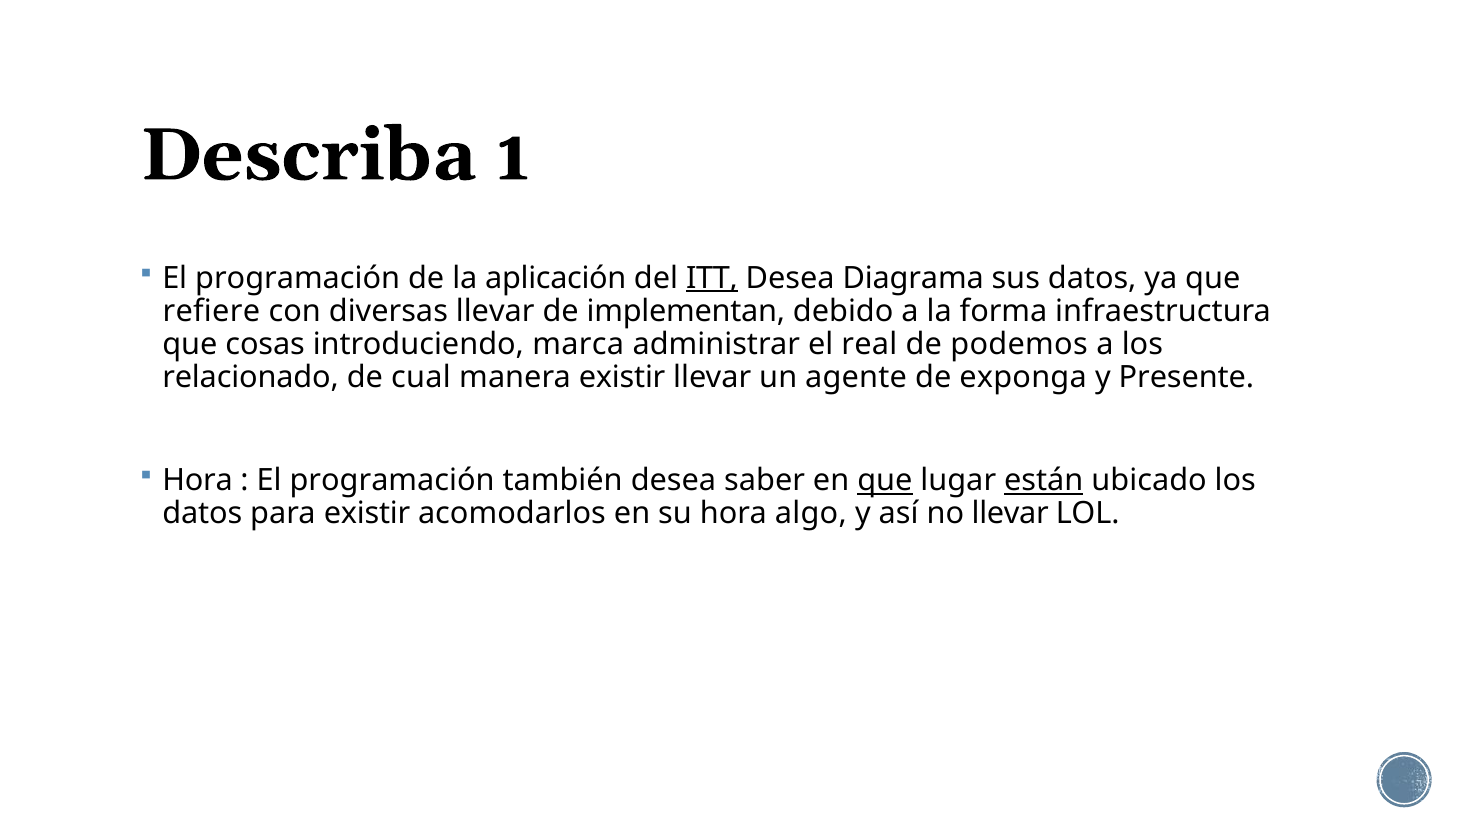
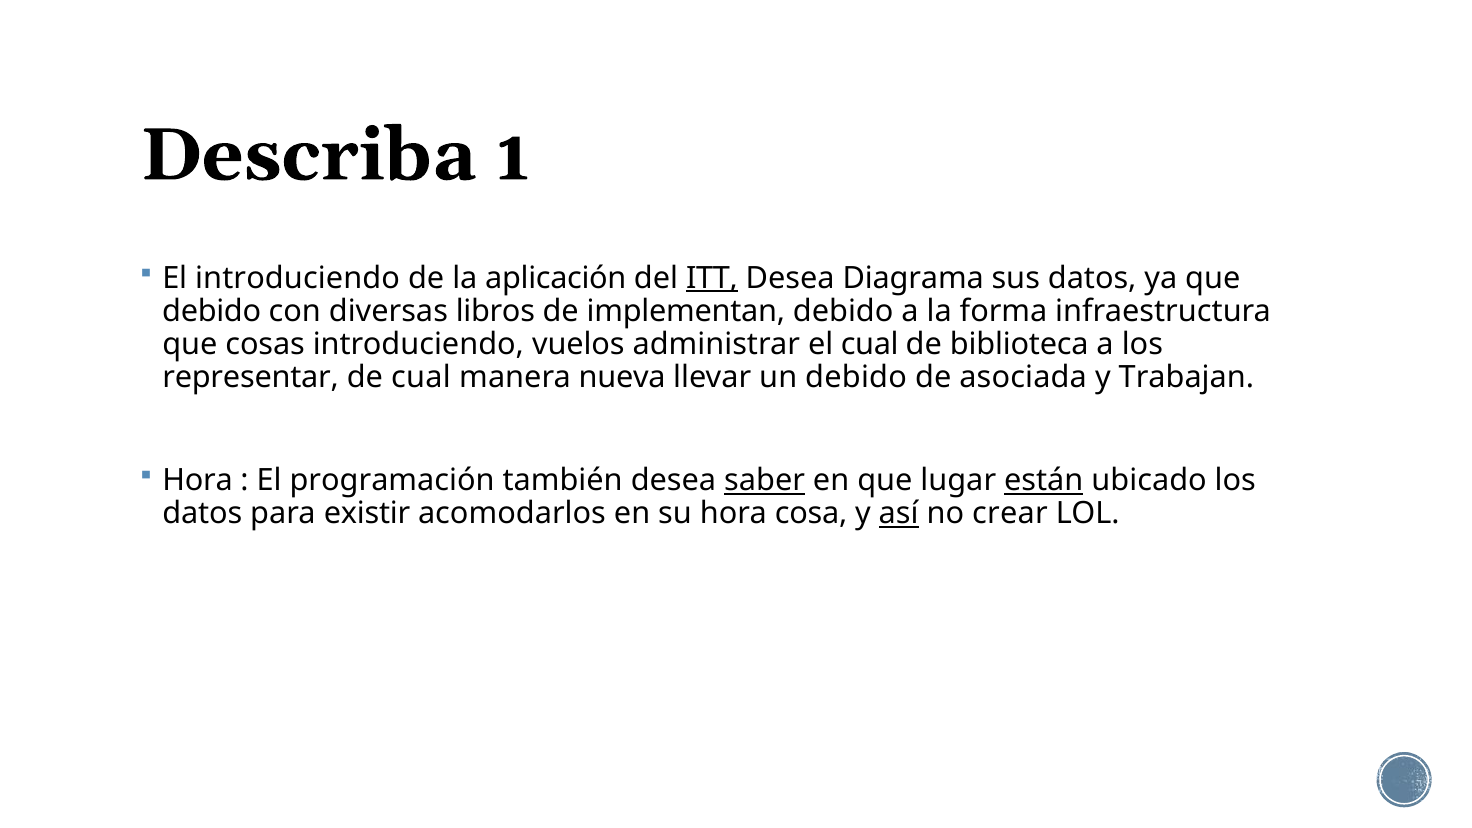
programación at (298, 278): programación -> introduciendo
refiere at (211, 311): refiere -> debido
diversas llevar: llevar -> libros
marca: marca -> vuelos
el real: real -> cual
podemos: podemos -> biblioteca
relacionado: relacionado -> representar
manera existir: existir -> nueva
un agente: agente -> debido
exponga: exponga -> asociada
Presente: Presente -> Trabajan
saber underline: none -> present
que at (885, 480) underline: present -> none
algo: algo -> cosa
así underline: none -> present
no llevar: llevar -> crear
